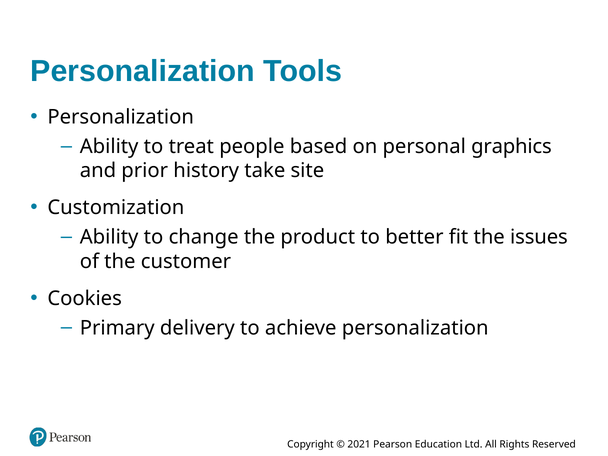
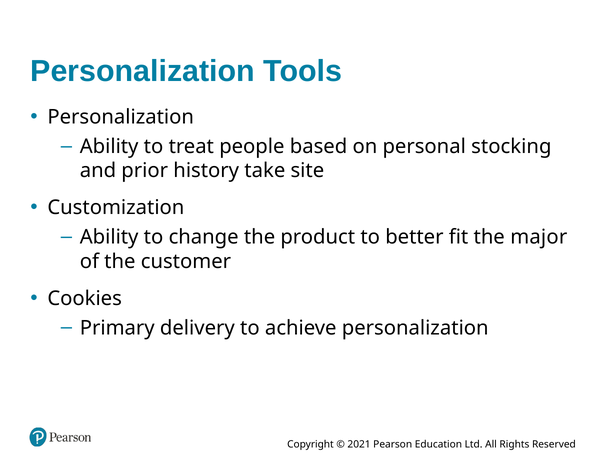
graphics: graphics -> stocking
issues: issues -> major
